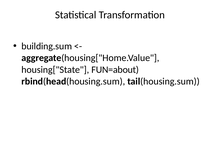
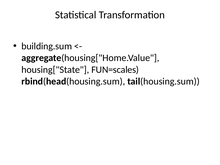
FUN=about: FUN=about -> FUN=scales
